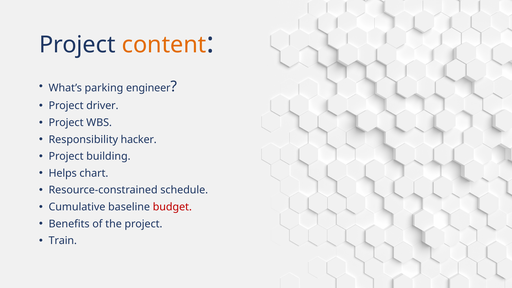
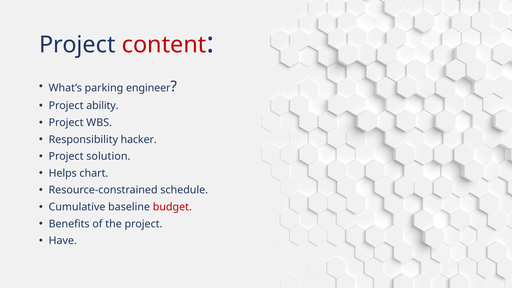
content colour: orange -> red
driver: driver -> ability
building: building -> solution
Train: Train -> Have
